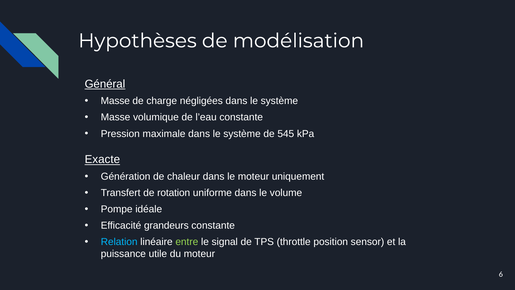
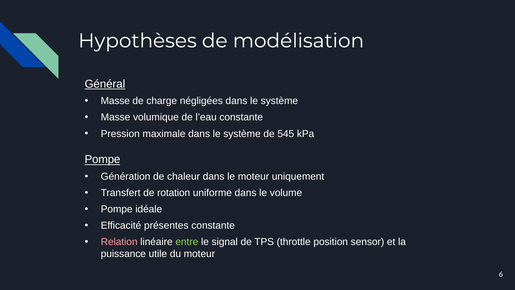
Exacte at (102, 159): Exacte -> Pompe
grandeurs: grandeurs -> présentes
Relation colour: light blue -> pink
